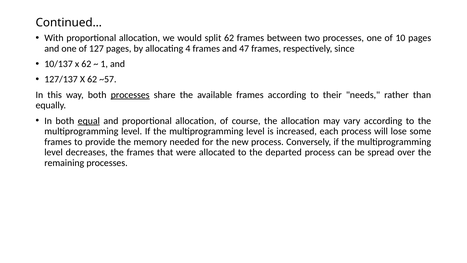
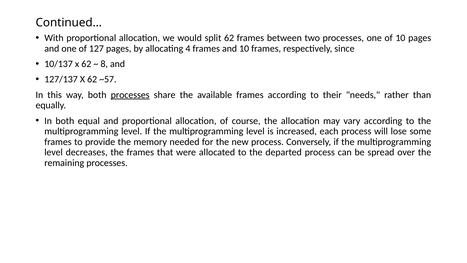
and 47: 47 -> 10
1: 1 -> 8
equal underline: present -> none
